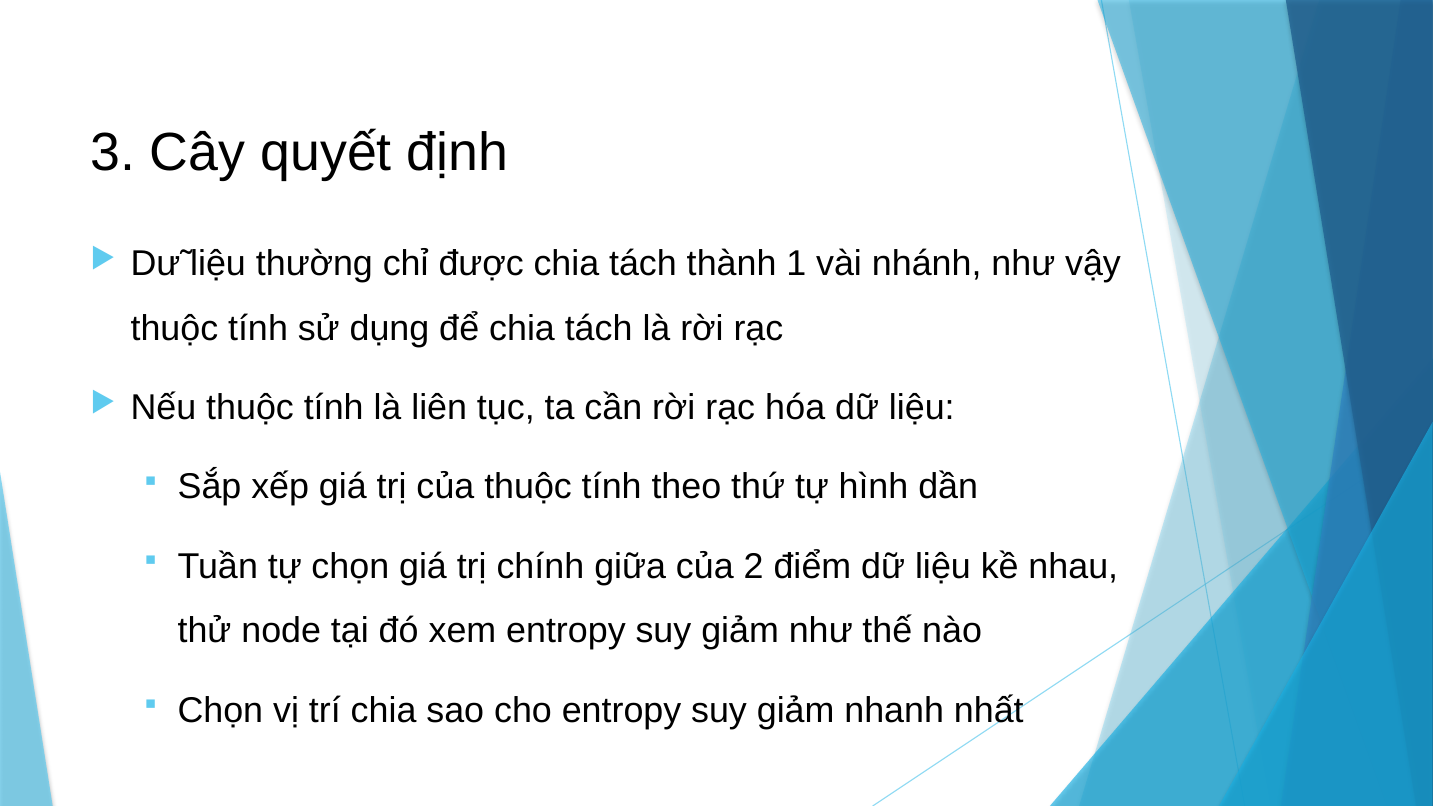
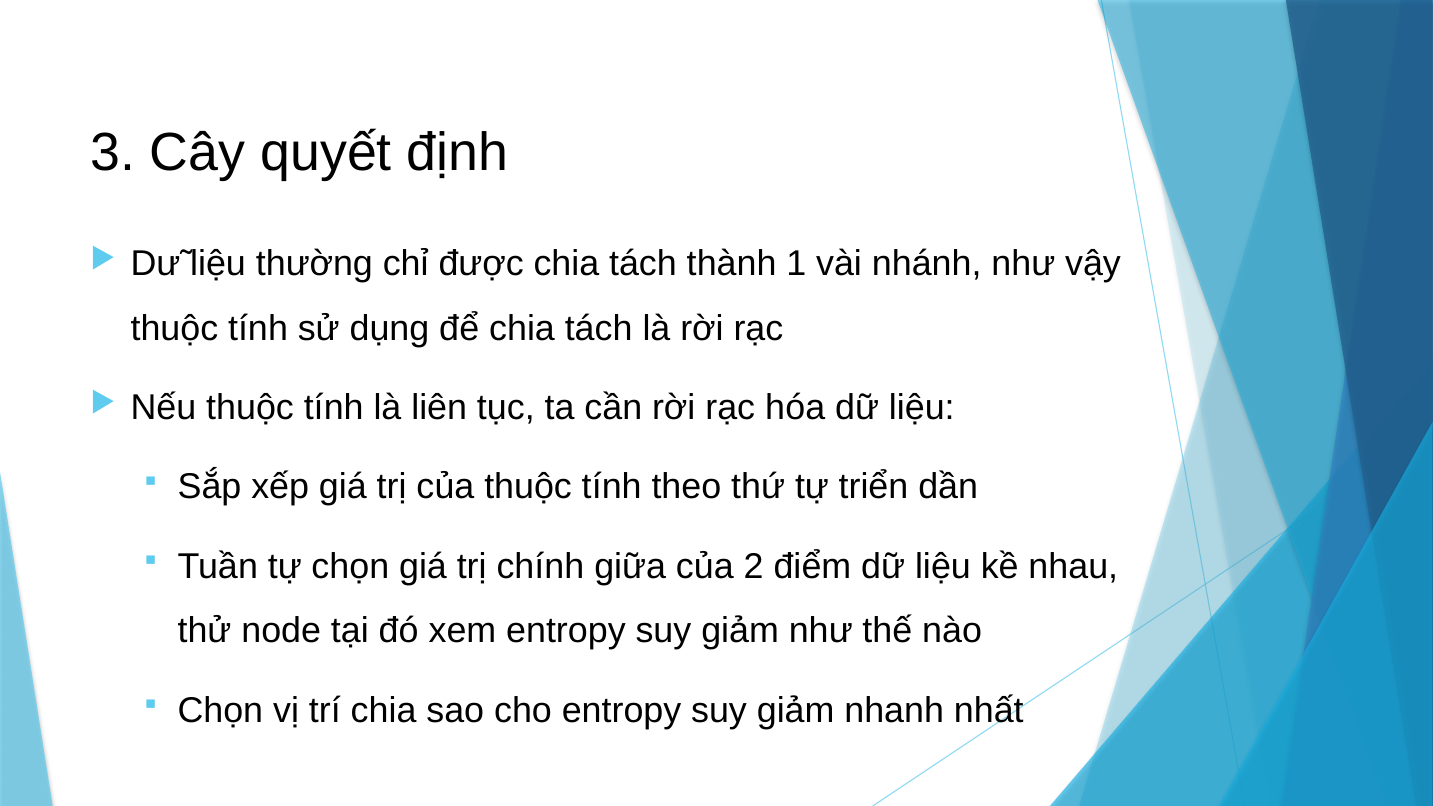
hình: hình -> triển
